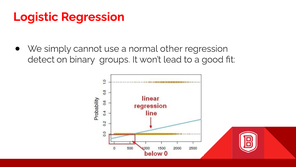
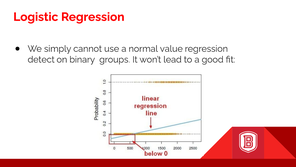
other: other -> value
